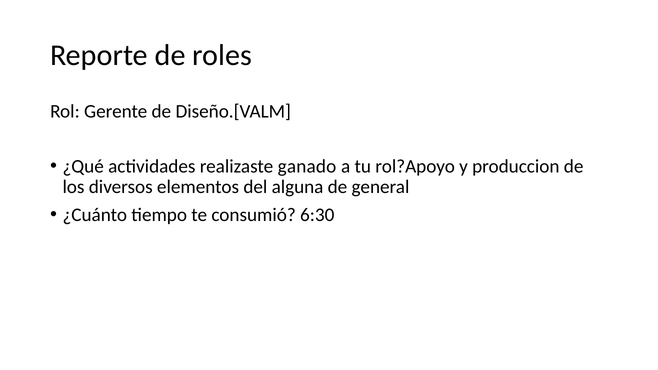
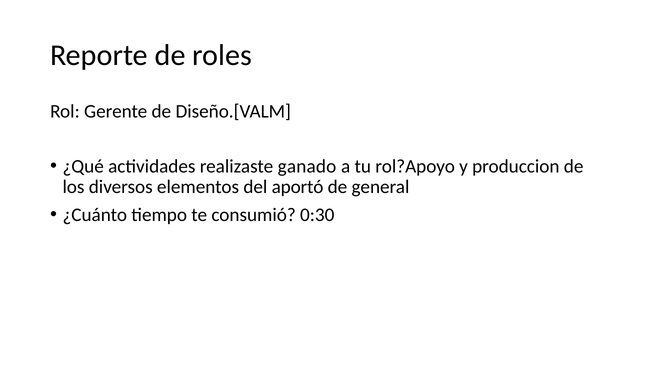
alguna: alguna -> aportó
6:30: 6:30 -> 0:30
